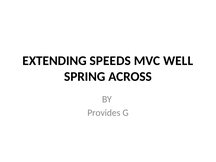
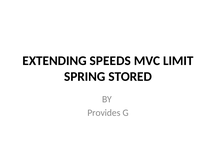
WELL: WELL -> LIMIT
ACROSS: ACROSS -> STORED
